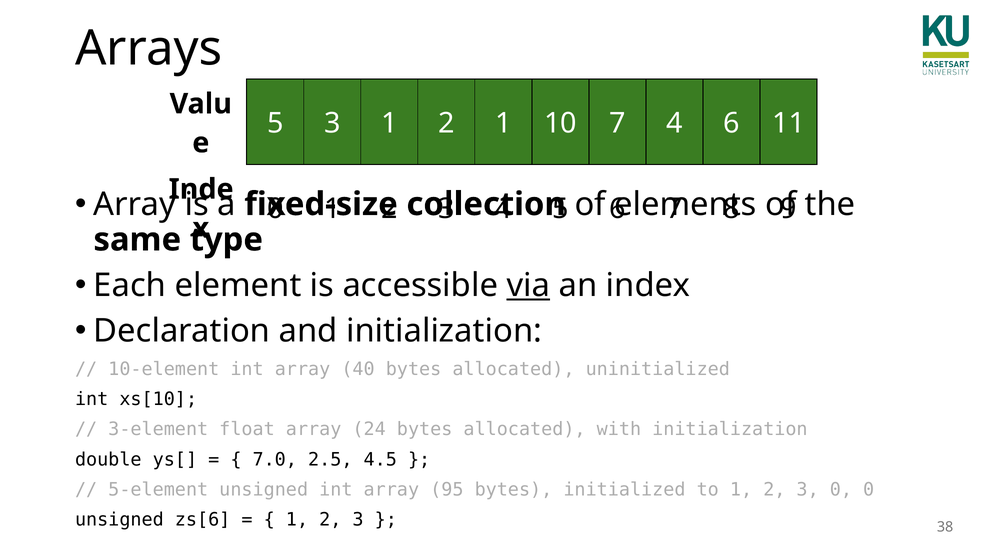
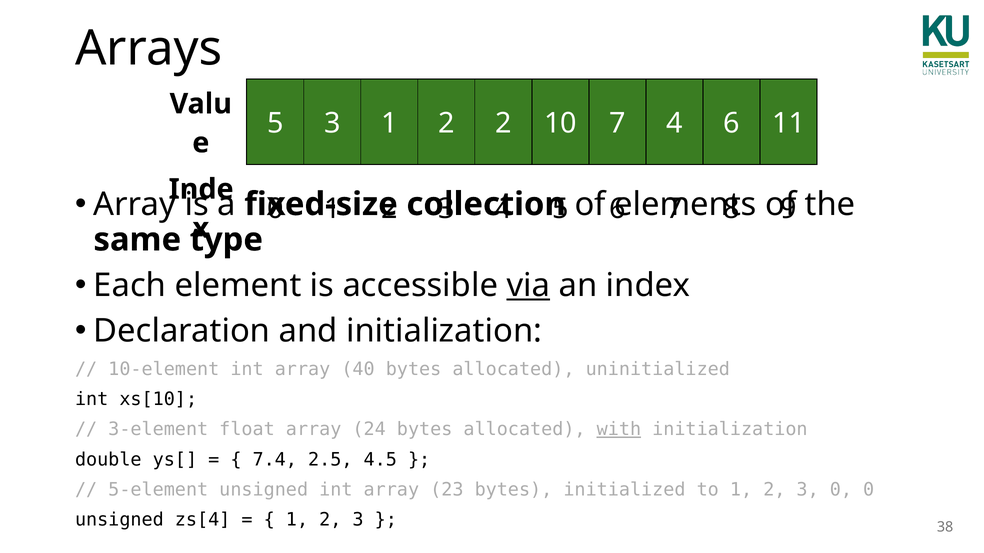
2 1: 1 -> 2
with underline: none -> present
7.0: 7.0 -> 7.4
95: 95 -> 23
zs[6: zs[6 -> zs[4
